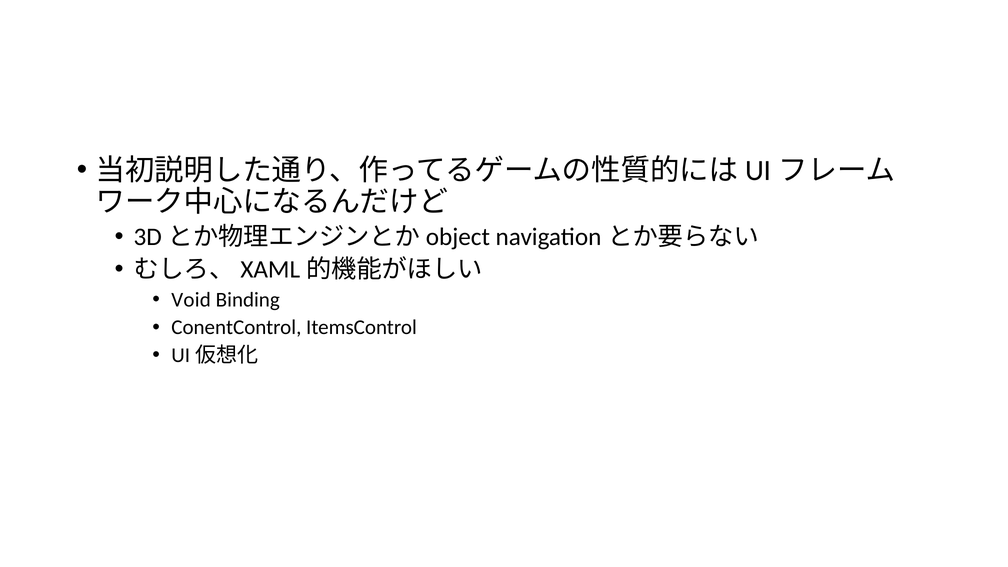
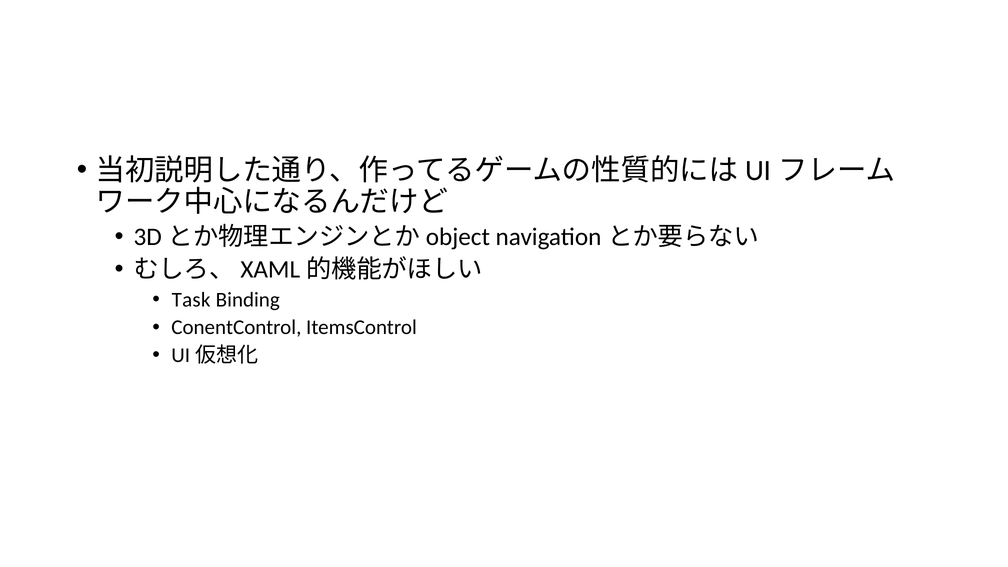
Void: Void -> Task
